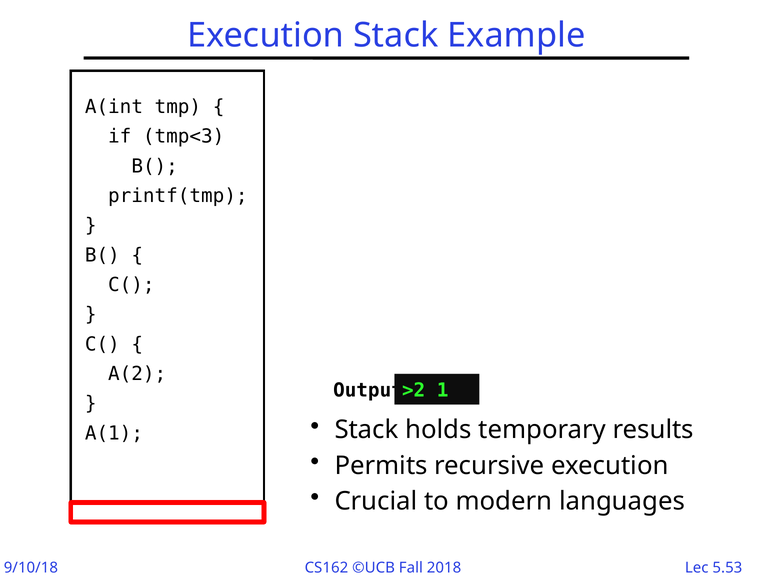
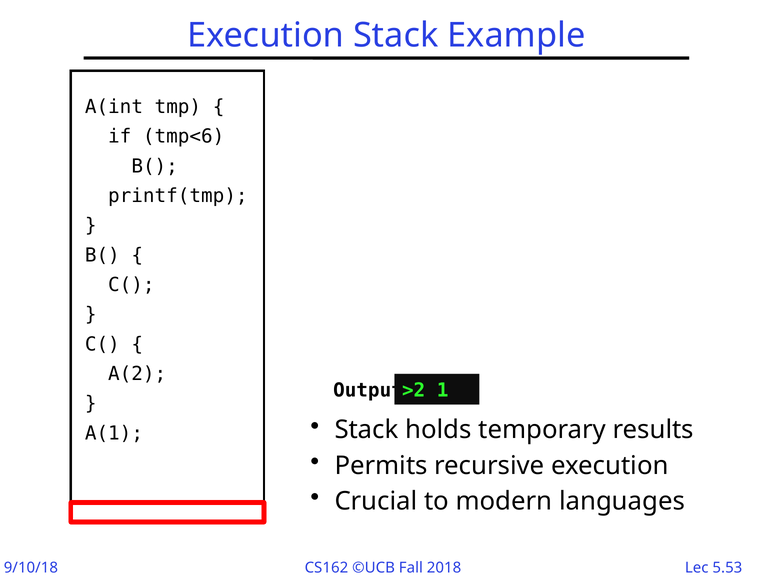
tmp<3: tmp<3 -> tmp<6
